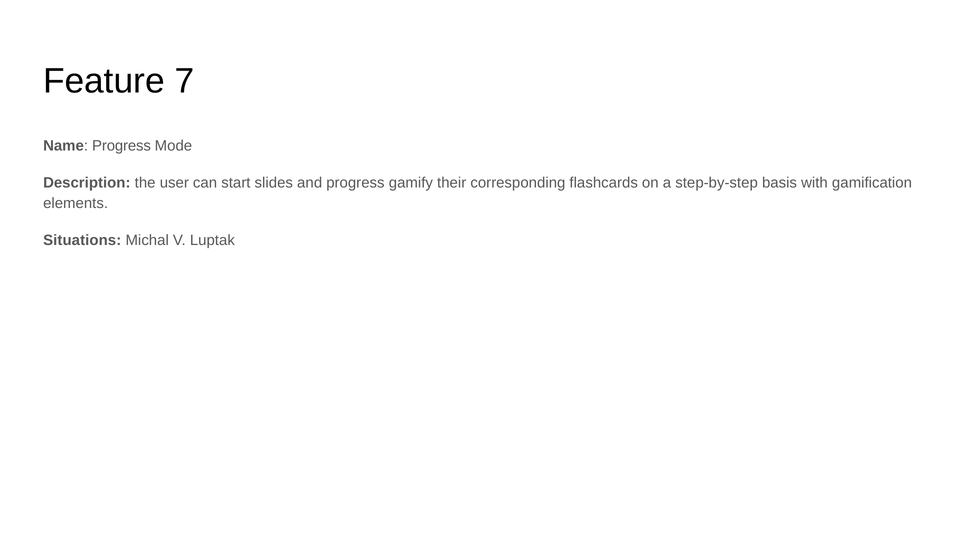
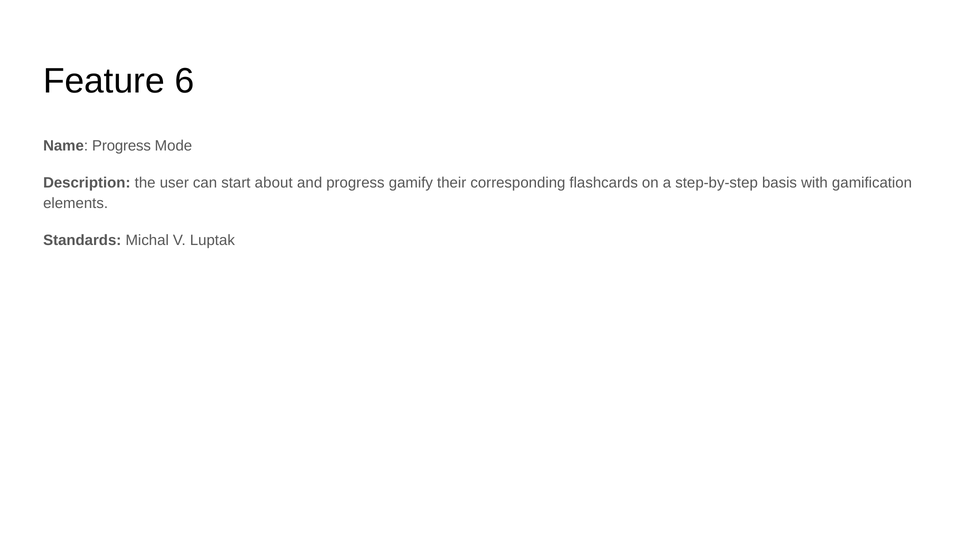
7: 7 -> 6
slides: slides -> about
Situations: Situations -> Standards
